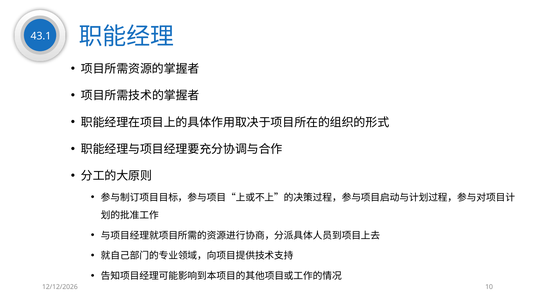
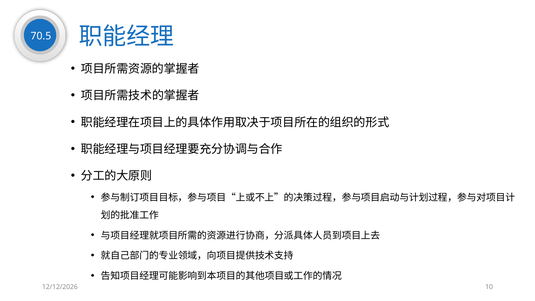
43.1: 43.1 -> 70.5
